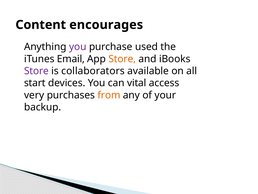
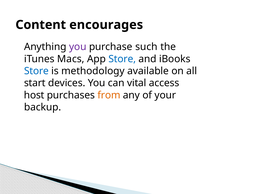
used: used -> such
Email: Email -> Macs
Store at (122, 59) colour: orange -> blue
Store at (36, 71) colour: purple -> blue
collaborators: collaborators -> methodology
very: very -> host
